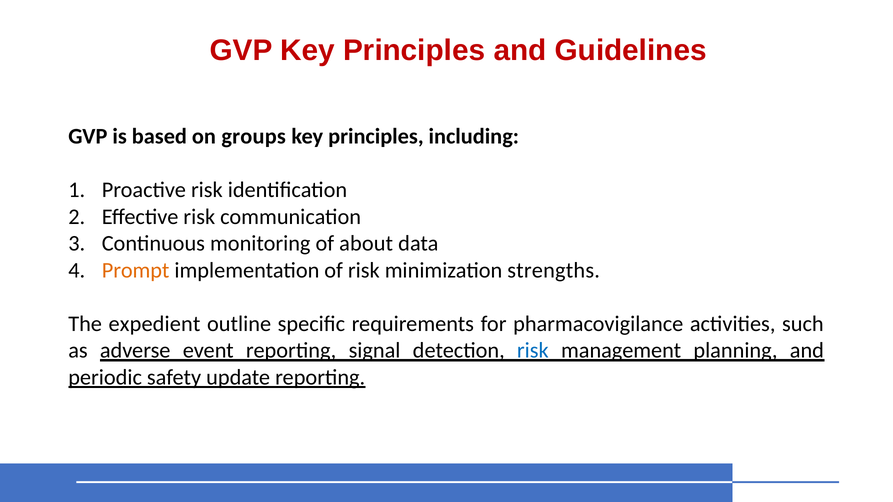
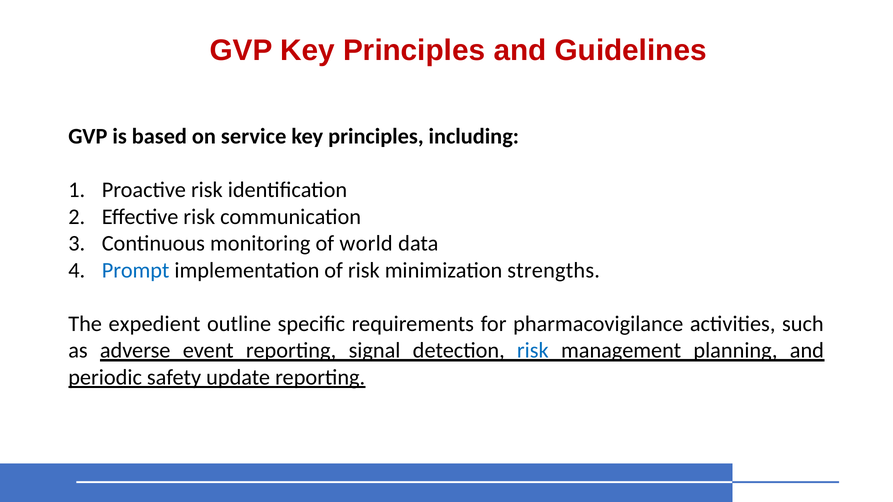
groups: groups -> service
about: about -> world
Prompt colour: orange -> blue
